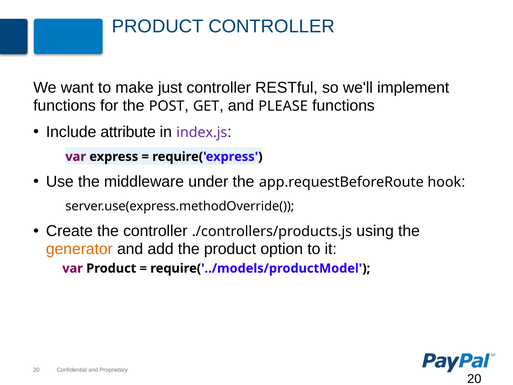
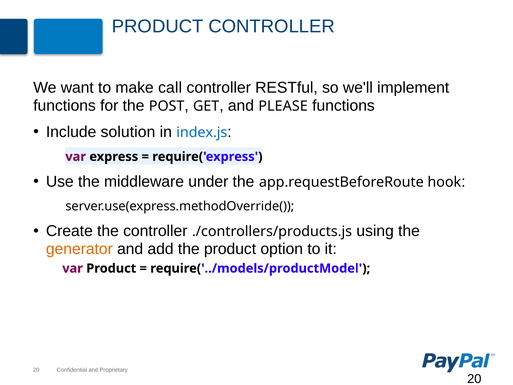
just: just -> call
attribute: attribute -> solution
index.js colour: purple -> blue
